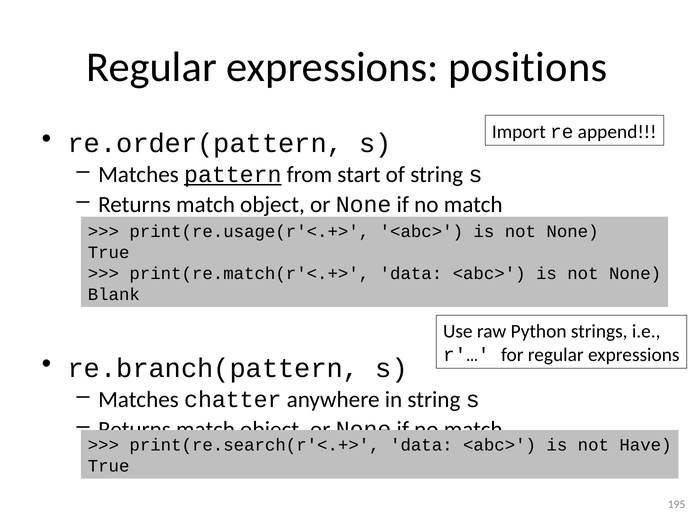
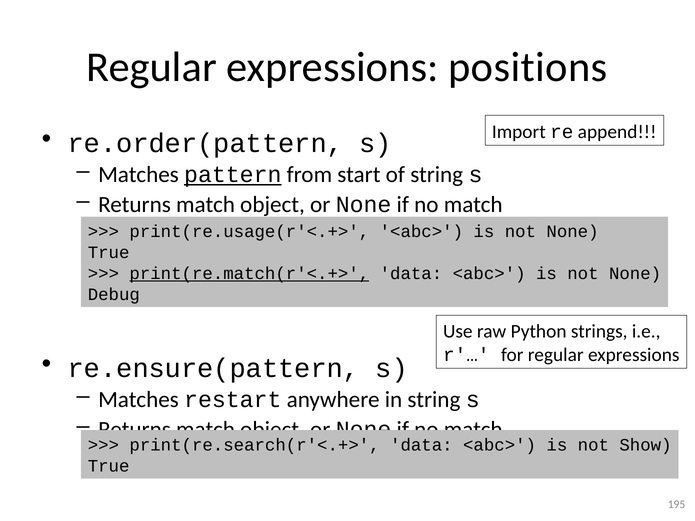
print(re.match(r'<.+> underline: none -> present
Blank: Blank -> Debug
re.branch(pattern: re.branch(pattern -> re.ensure(pattern
chatter: chatter -> restart
Have: Have -> Show
